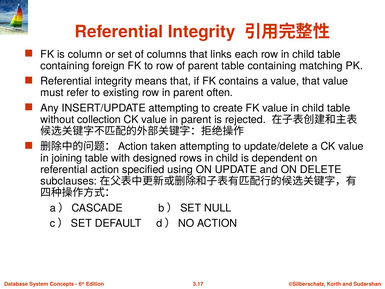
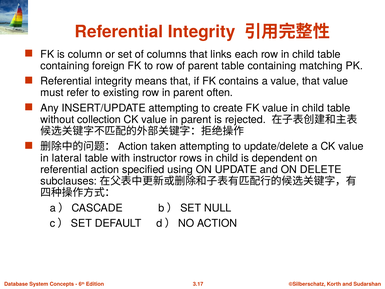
joining: joining -> lateral
designed: designed -> instructor
